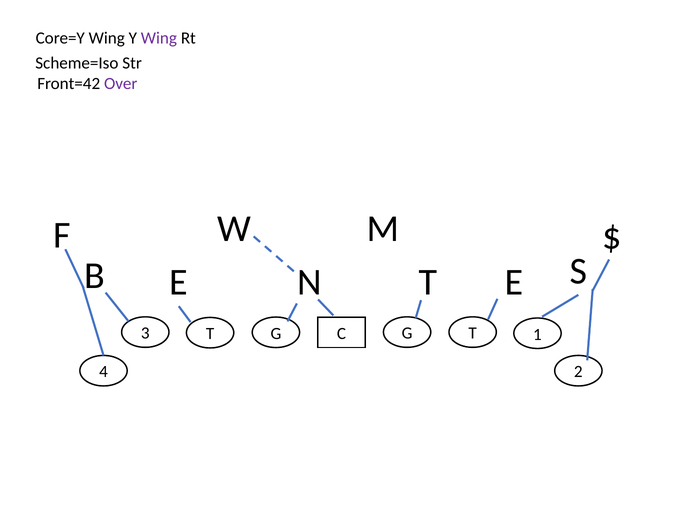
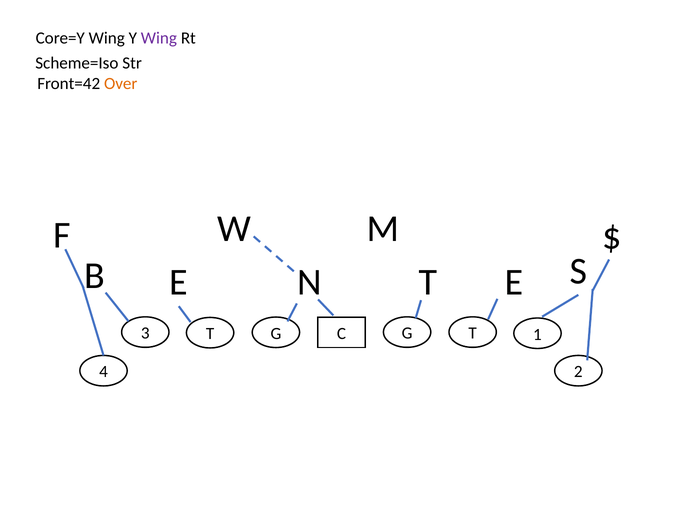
Over colour: purple -> orange
